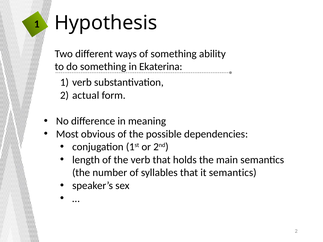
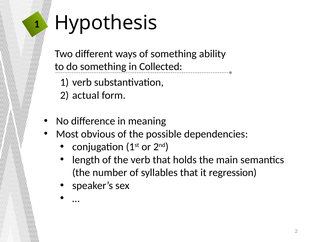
Ekaterina: Ekaterina -> Collected
it semantics: semantics -> regression
